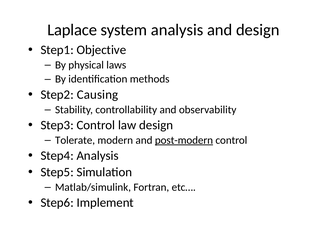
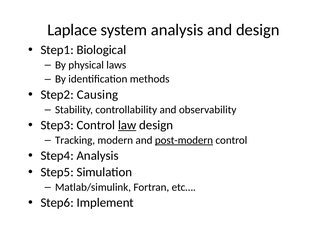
Objective: Objective -> Biological
law underline: none -> present
Tolerate: Tolerate -> Tracking
